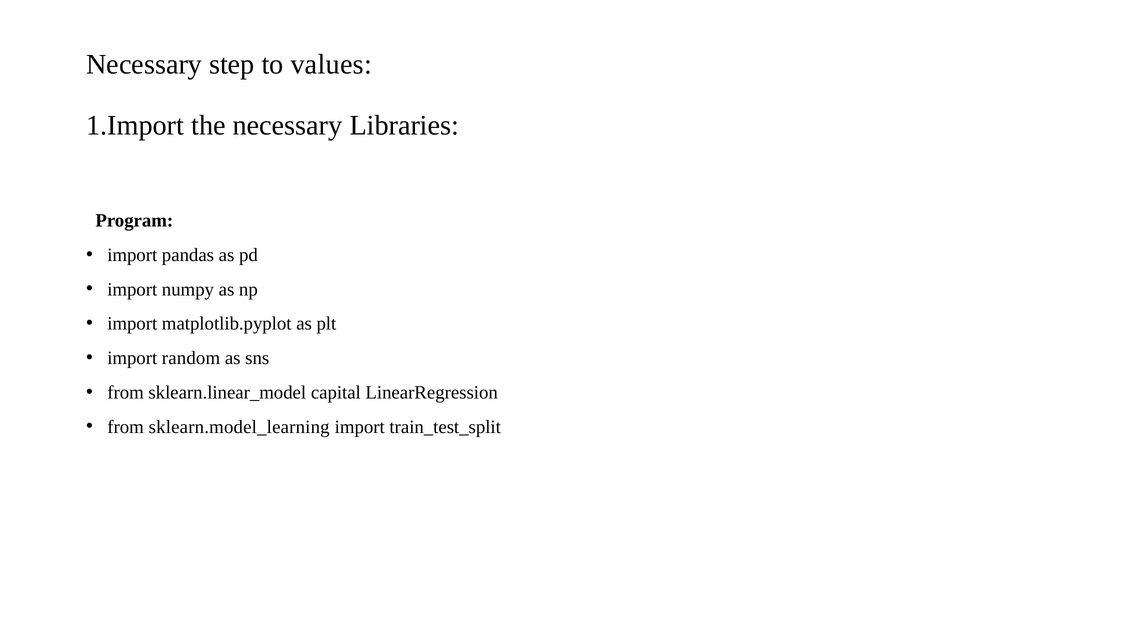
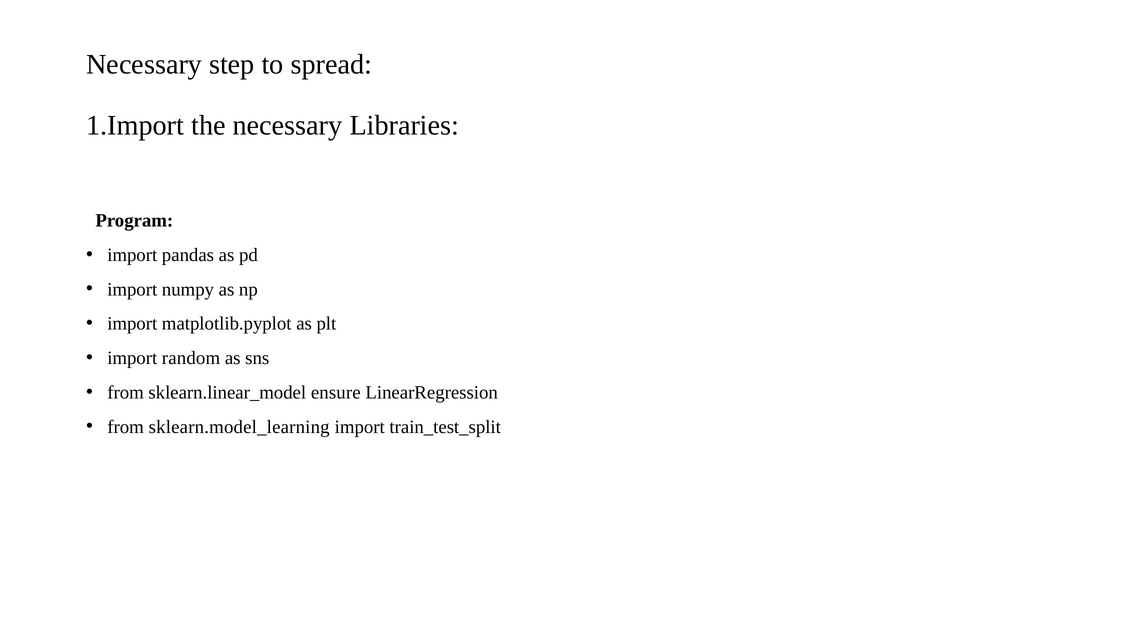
values: values -> spread
capital: capital -> ensure
